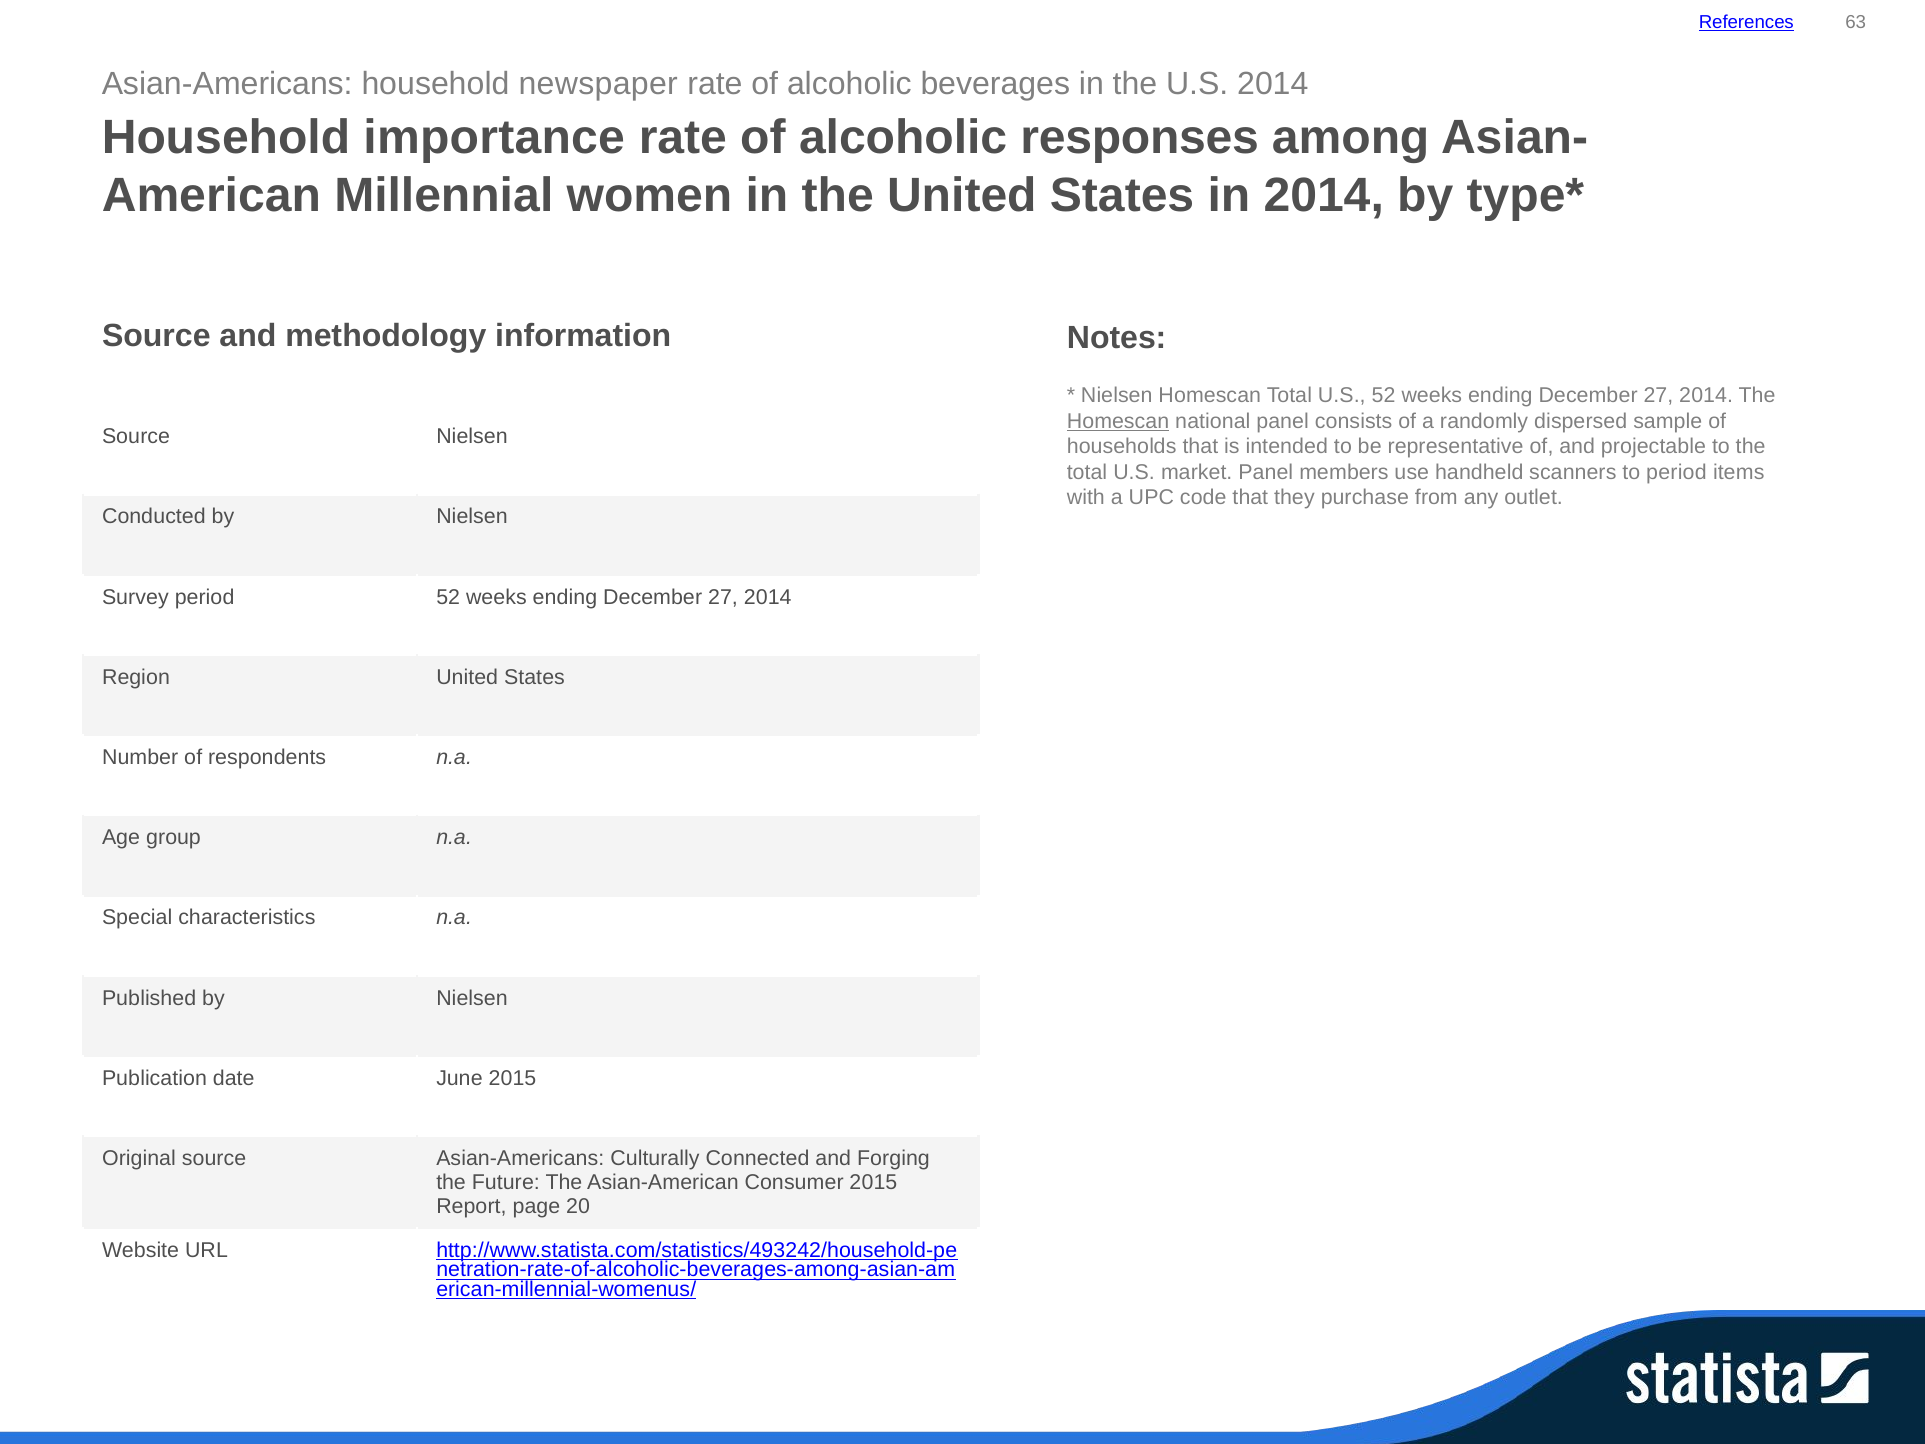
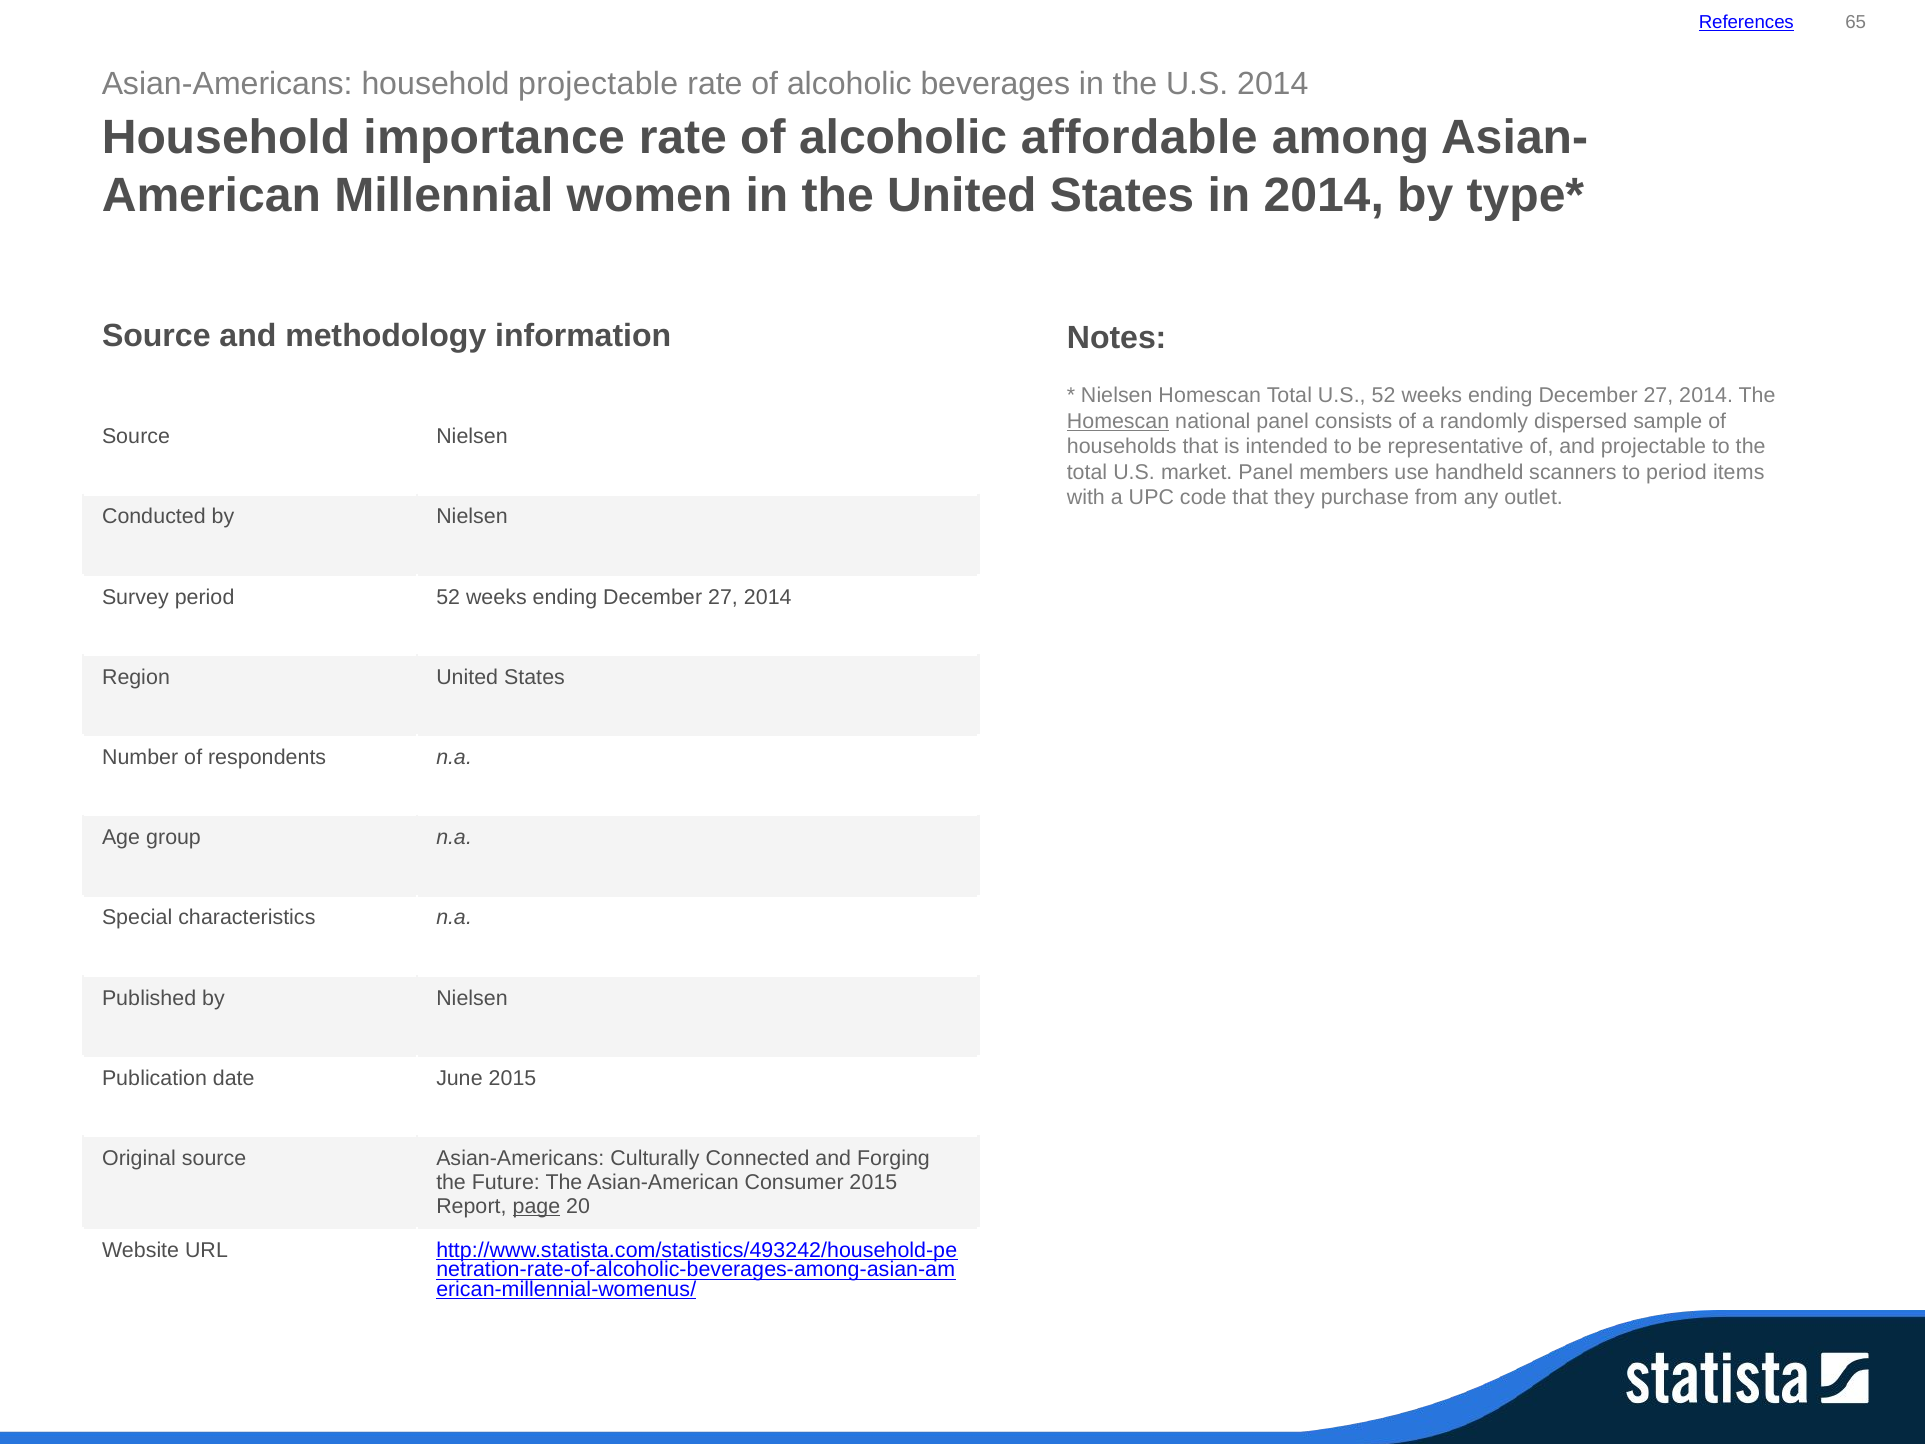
63: 63 -> 65
household newspaper: newspaper -> projectable
responses: responses -> affordable
page underline: none -> present
